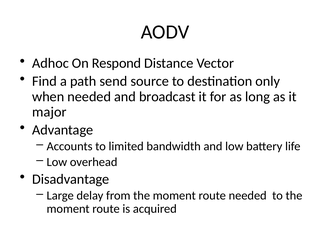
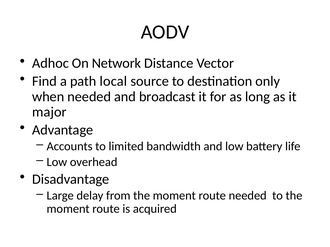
Respond: Respond -> Network
send: send -> local
